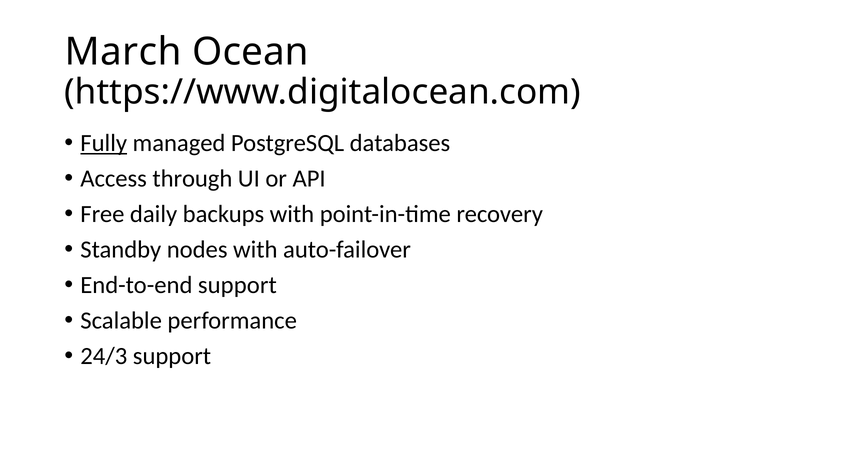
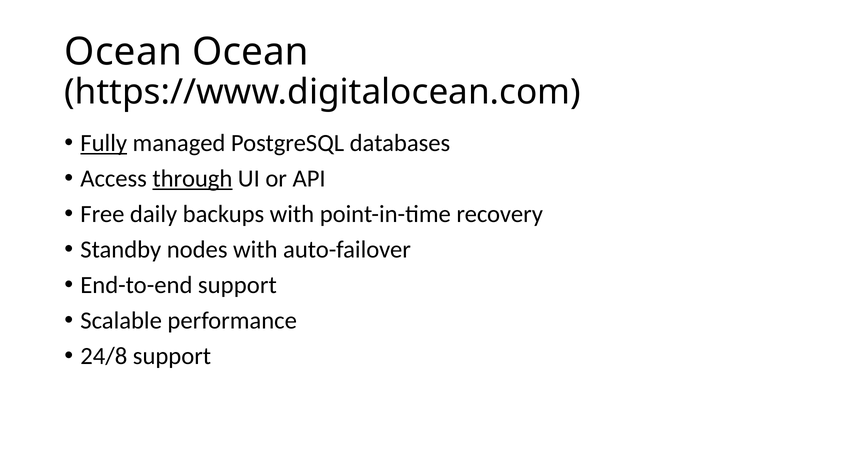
March at (123, 52): March -> Ocean
through underline: none -> present
24/3: 24/3 -> 24/8
